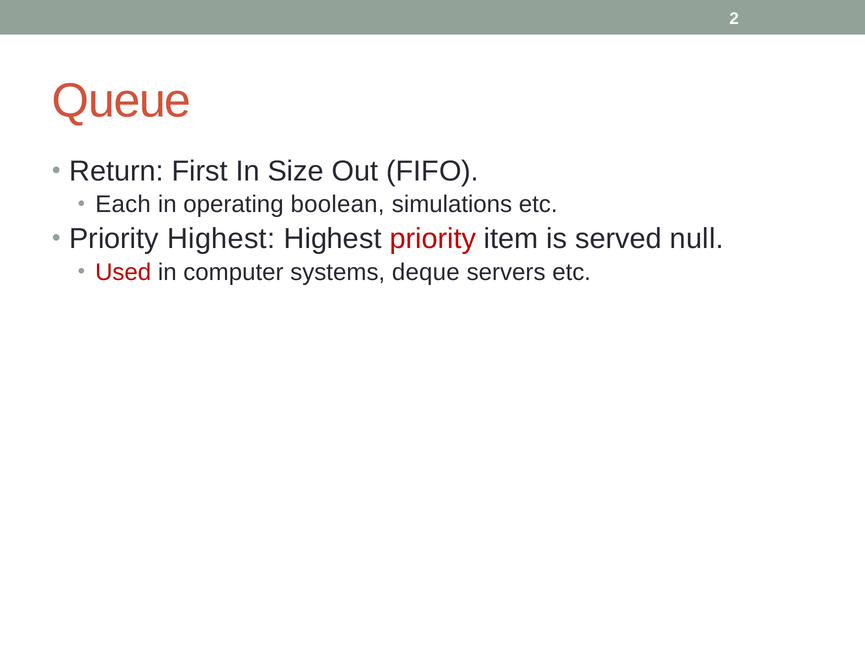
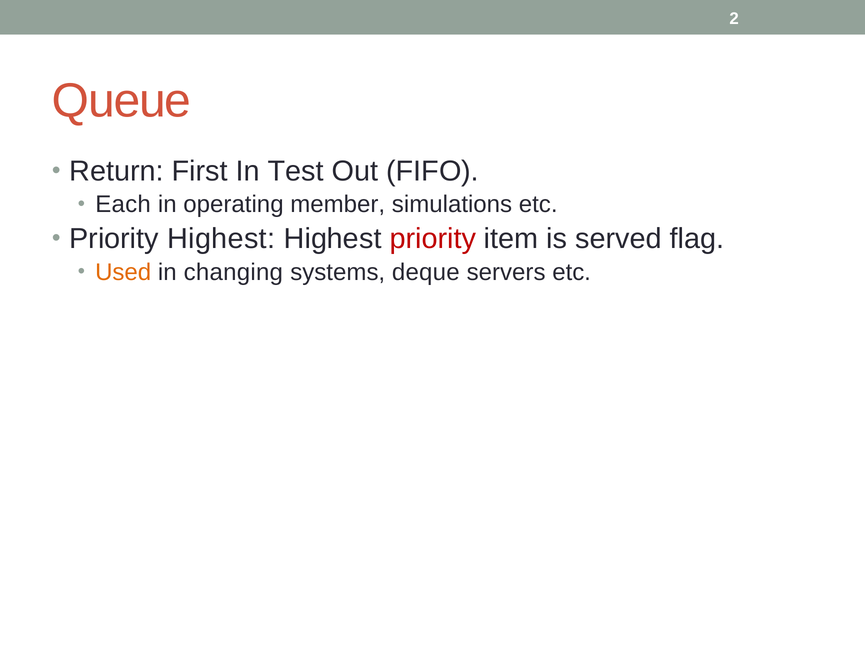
Size: Size -> Test
boolean: boolean -> member
null: null -> flag
Used colour: red -> orange
computer: computer -> changing
